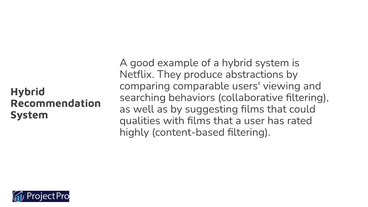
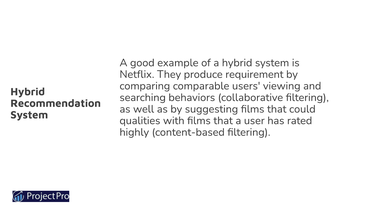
abstractions: abstractions -> requirement
